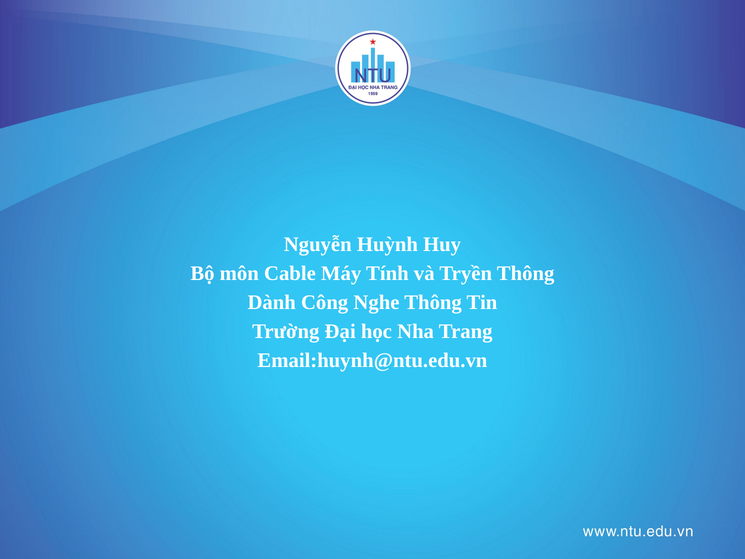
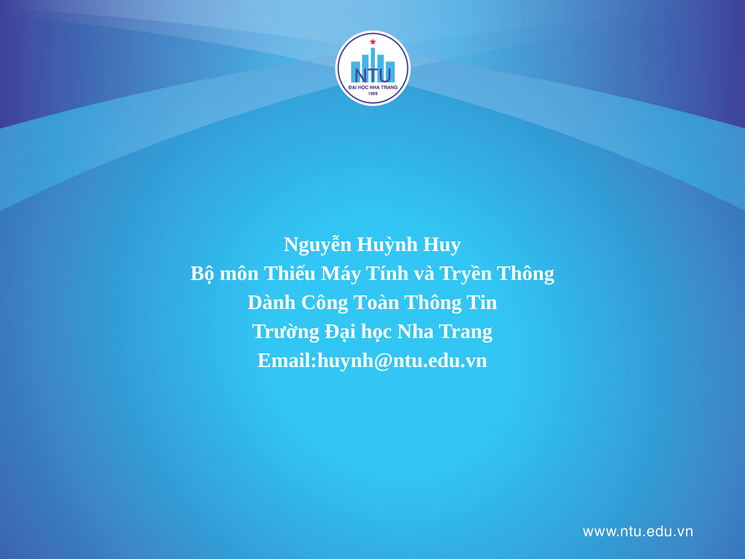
Cable: Cable -> Thiếu
Nghe: Nghe -> Toàn
